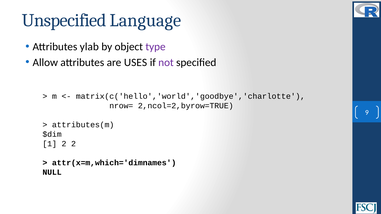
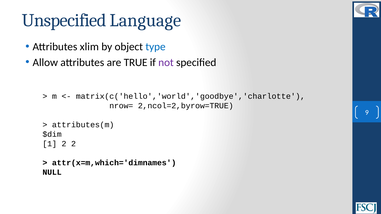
ylab: ylab -> xlim
type colour: purple -> blue
USES: USES -> TRUE
